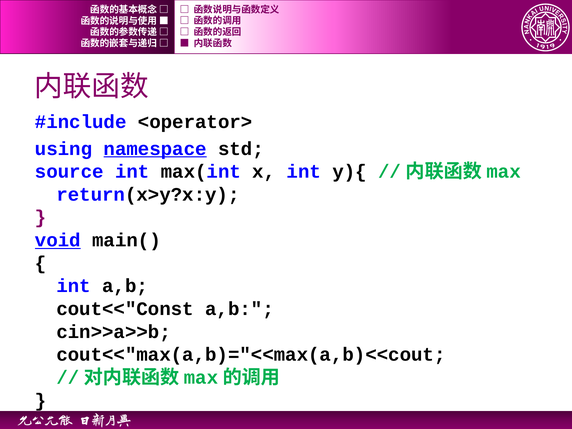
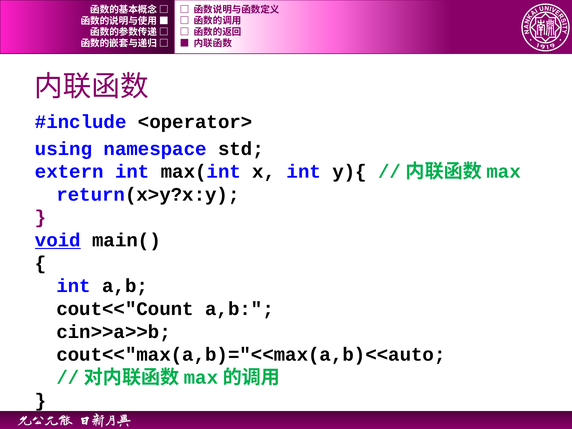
namespace underline: present -> none
source: source -> extern
cout<<"Const: cout<<"Const -> cout<<"Count
cout<<"max(a,b)="<<max(a,b)<<cout: cout<<"max(a,b)="<<max(a,b)<<cout -> cout<<"max(a,b)="<<max(a,b)<<auto
